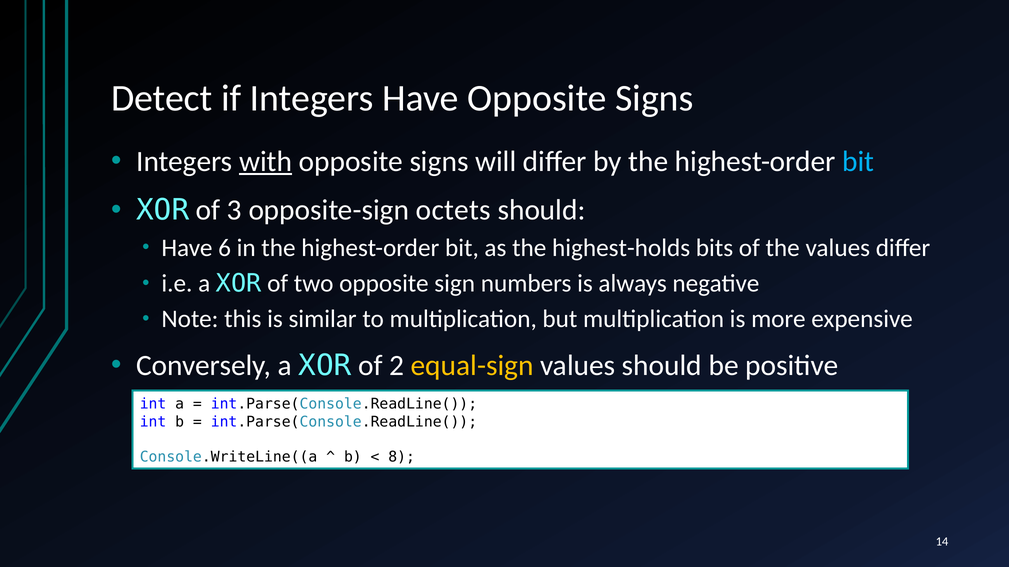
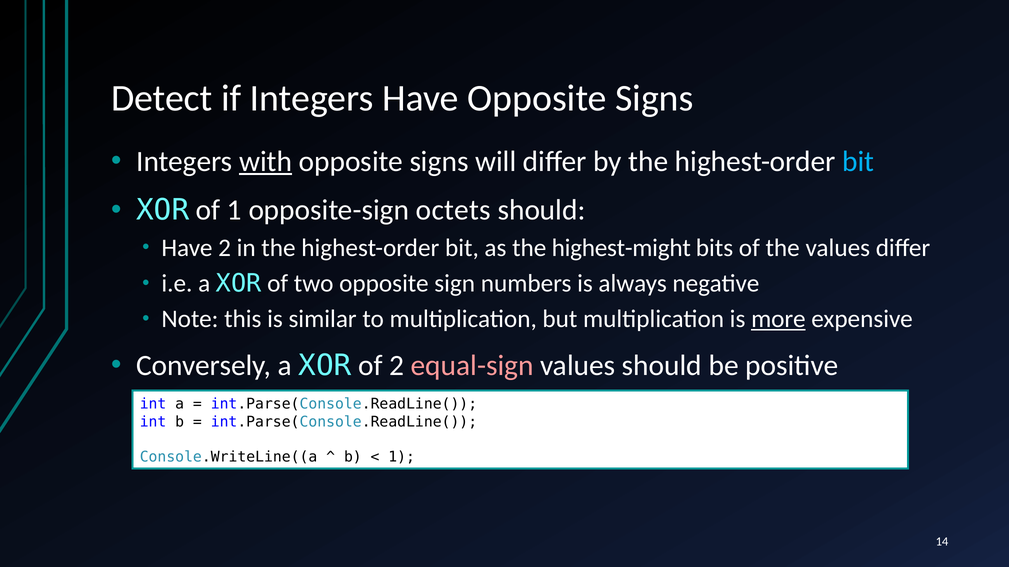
of 3: 3 -> 1
Have 6: 6 -> 2
highest-holds: highest-holds -> highest-might
more underline: none -> present
equal-sign colour: yellow -> pink
8 at (402, 458): 8 -> 1
